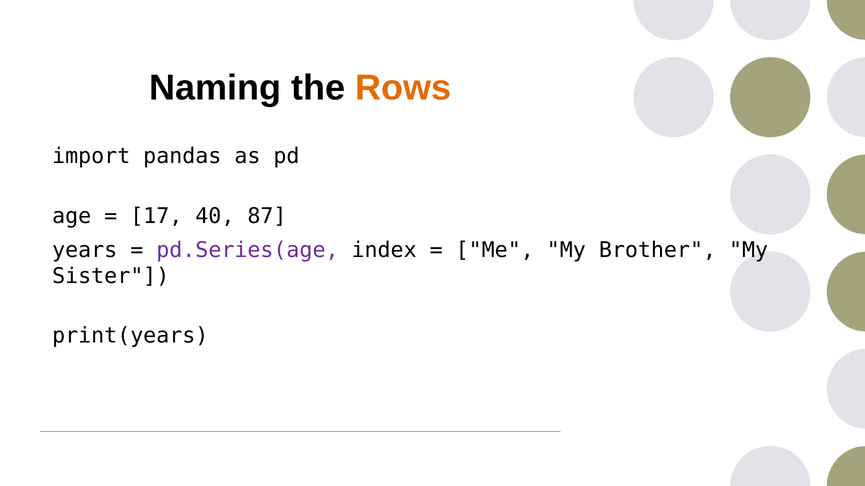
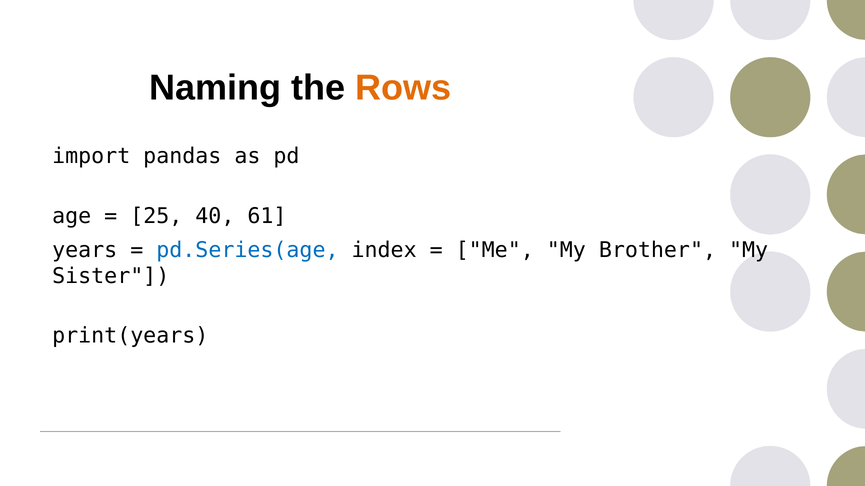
17: 17 -> 25
87: 87 -> 61
pd.Series(age colour: purple -> blue
